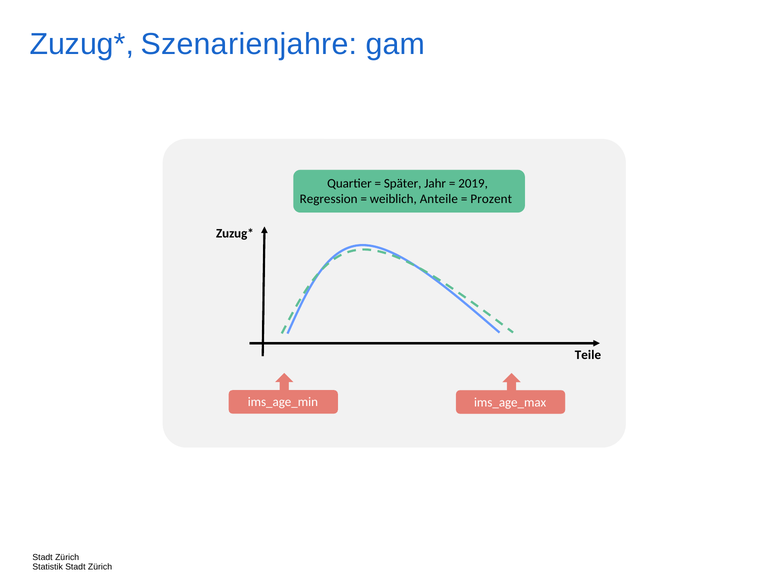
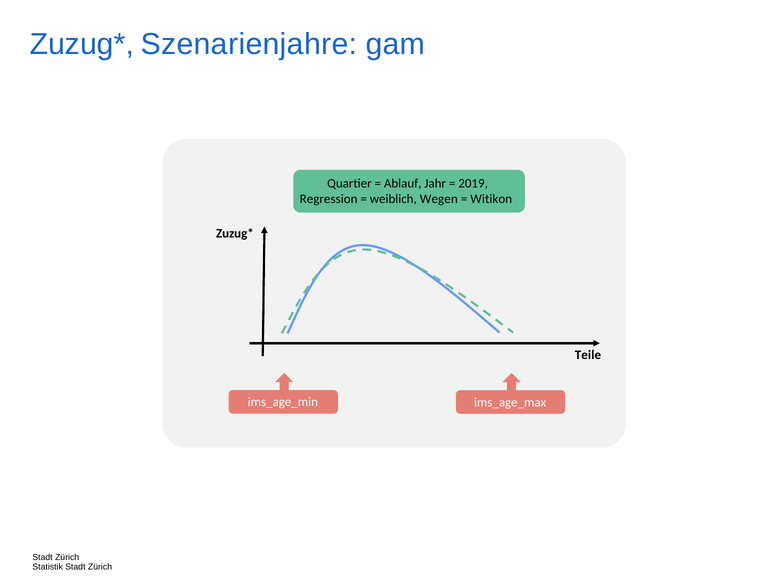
Später: Später -> Ablauf
Anteile: Anteile -> Wegen
Prozent: Prozent -> Witikon
